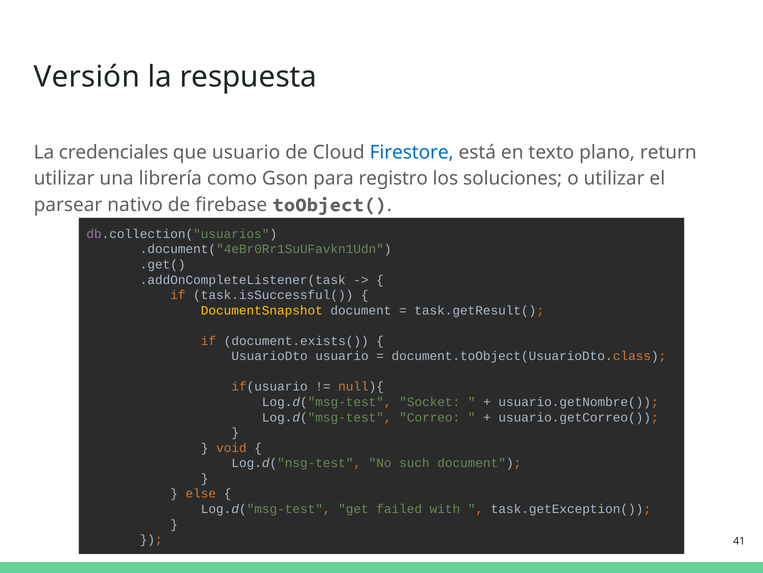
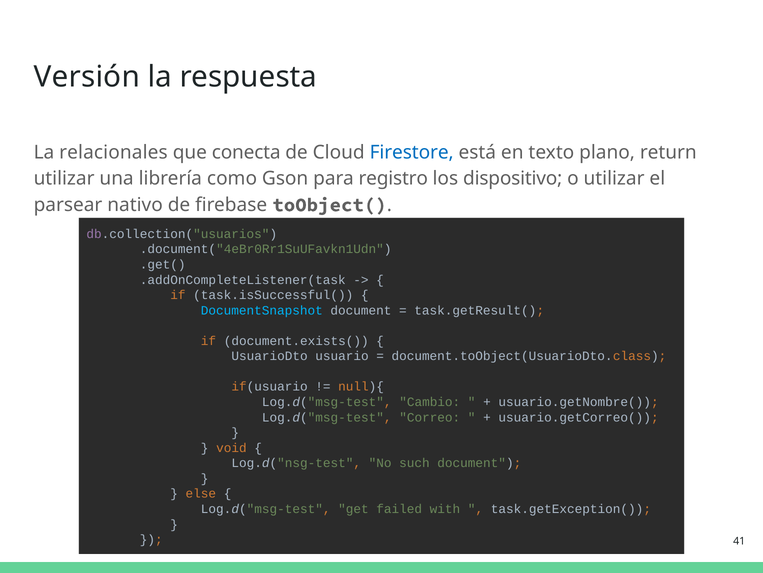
credenciales: credenciales -> relacionales
que usuario: usuario -> conecta
soluciones: soluciones -> dispositivo
DocumentSnapshot colour: yellow -> light blue
Socket: Socket -> Cambio
